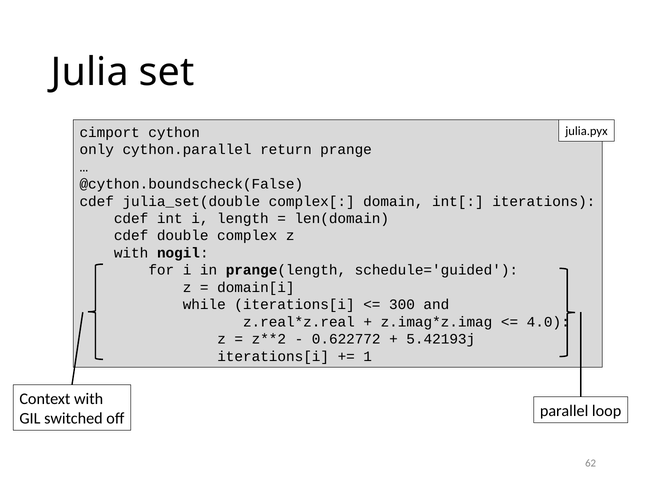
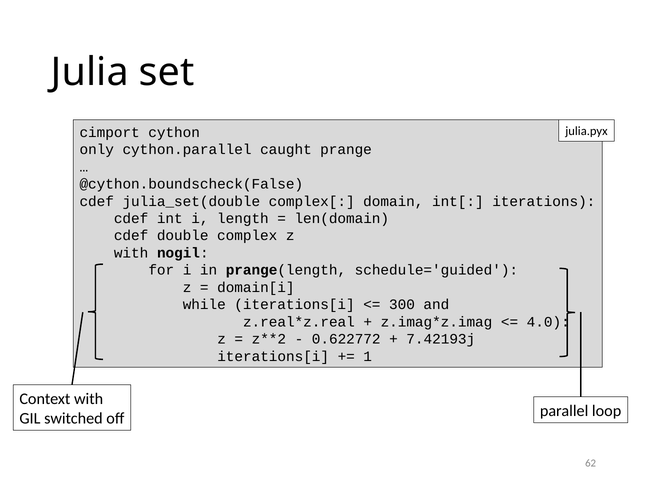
return: return -> caught
5.42193j: 5.42193j -> 7.42193j
